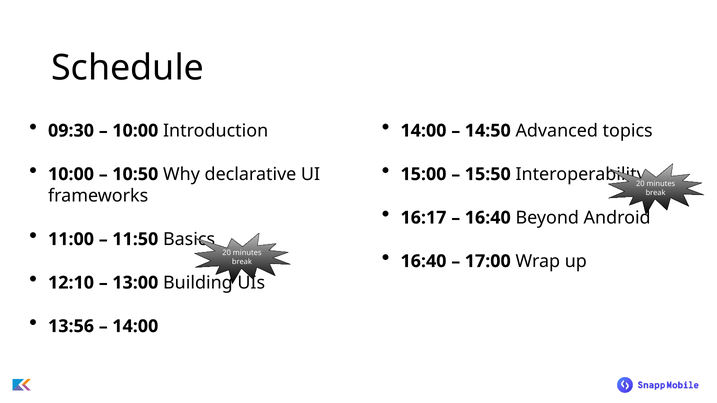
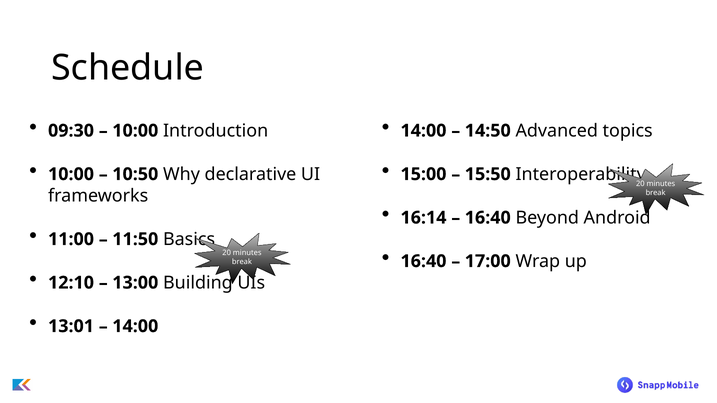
16:17: 16:17 -> 16:14
13:56: 13:56 -> 13:01
